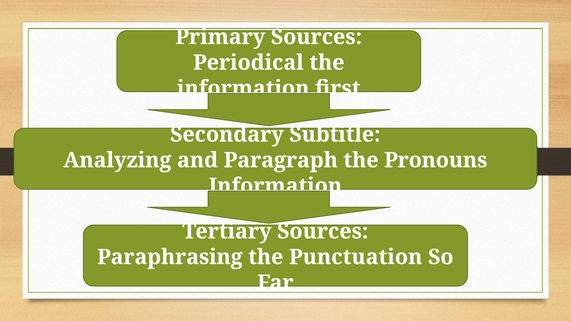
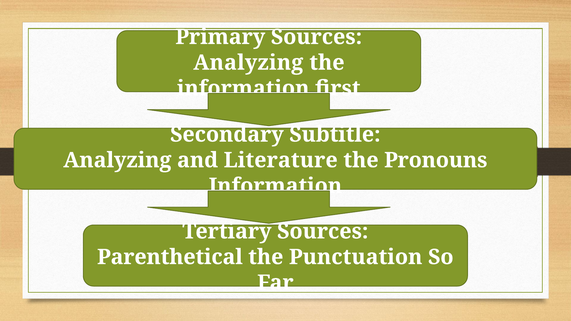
Periodical at (248, 63): Periodical -> Analyzing
Paragraph: Paragraph -> Literature
Paraphrasing: Paraphrasing -> Parenthetical
